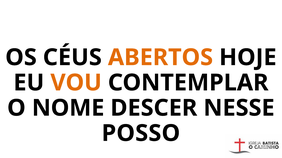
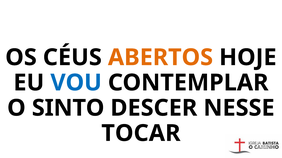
VOU colour: orange -> blue
NOME: NOME -> SINTO
POSSO: POSSO -> TOCAR
